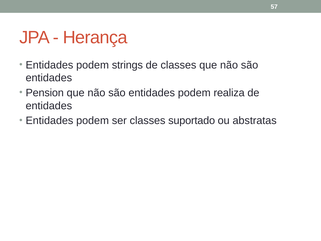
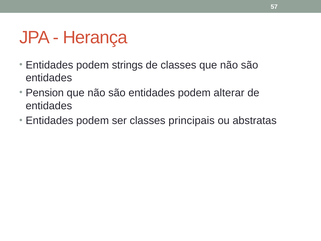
realiza: realiza -> alterar
suportado: suportado -> principais
